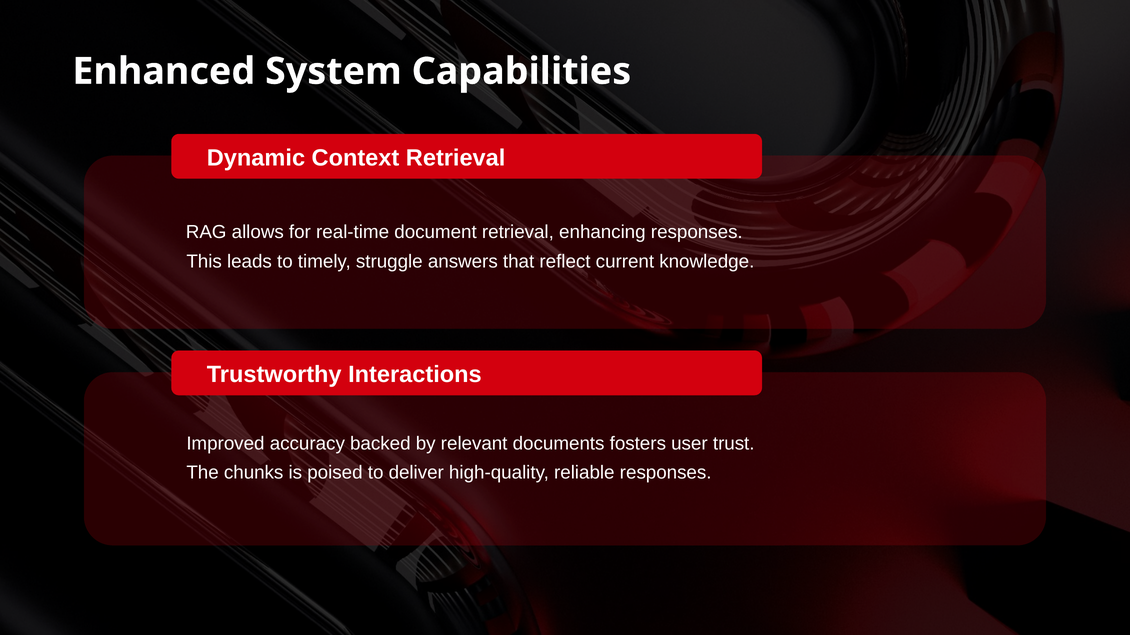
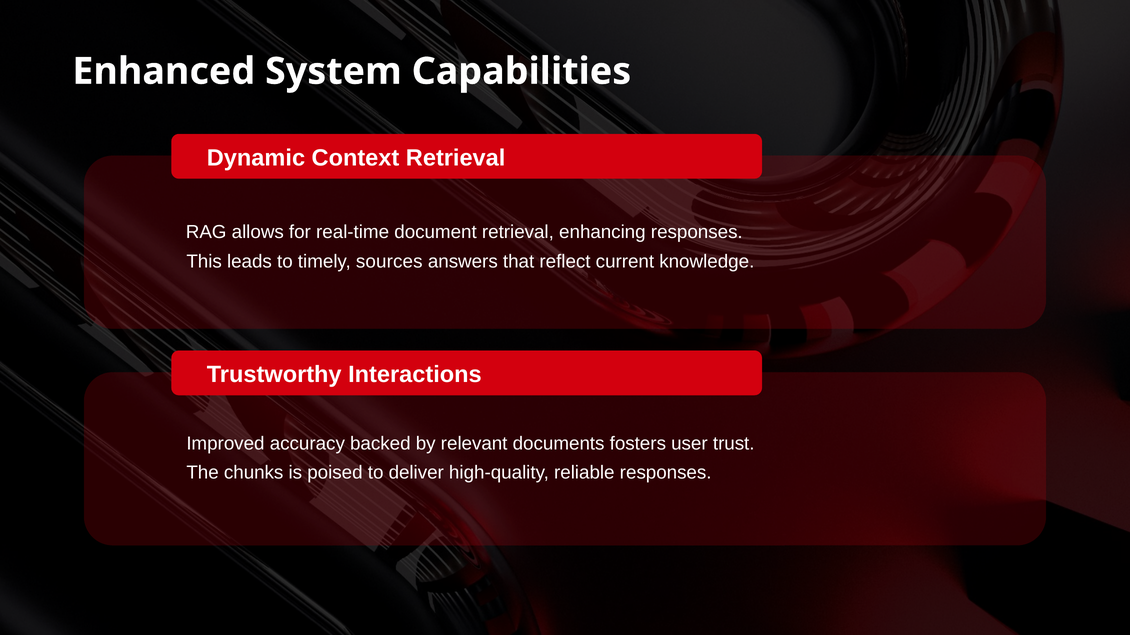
struggle: struggle -> sources
